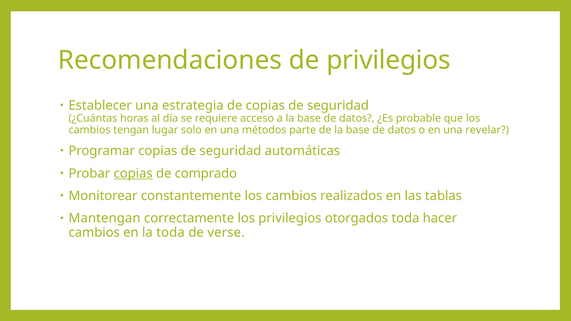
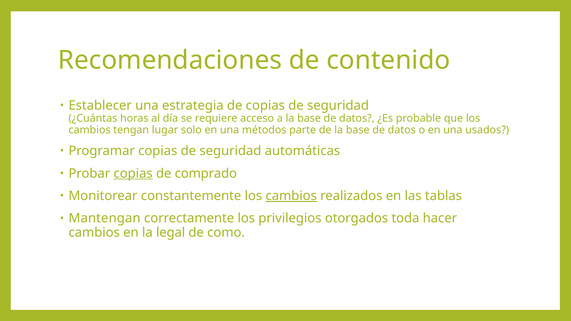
de privilegios: privilegios -> contenido
revelar: revelar -> usados
cambios at (291, 196) underline: none -> present
la toda: toda -> legal
verse: verse -> como
